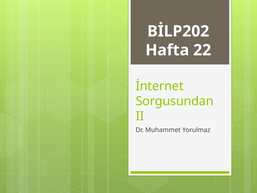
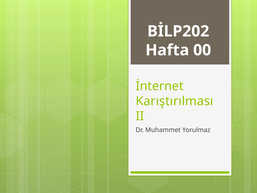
22: 22 -> 00
Sorgusundan: Sorgusundan -> Karıştırılması
